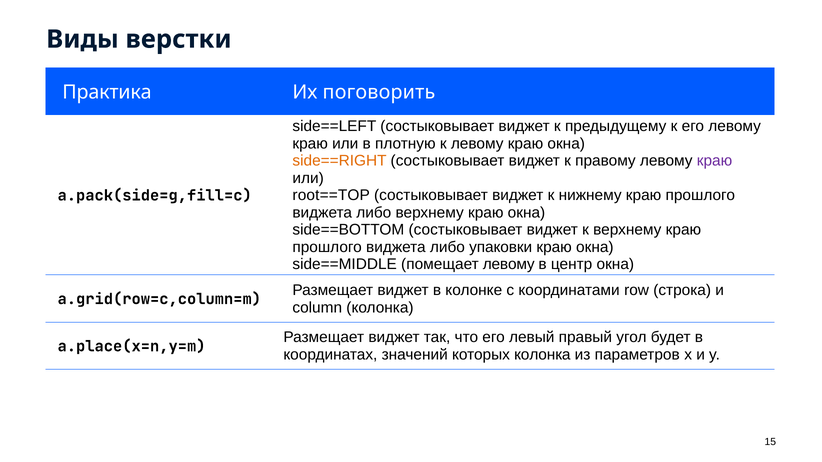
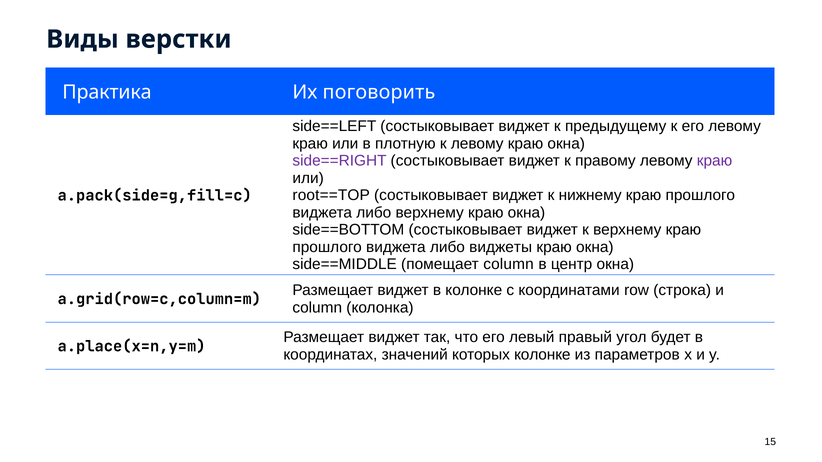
side==RIGHT colour: orange -> purple
упаковки: упаковки -> виджеты
помещает левому: левому -> column
которых колонка: колонка -> колонке
